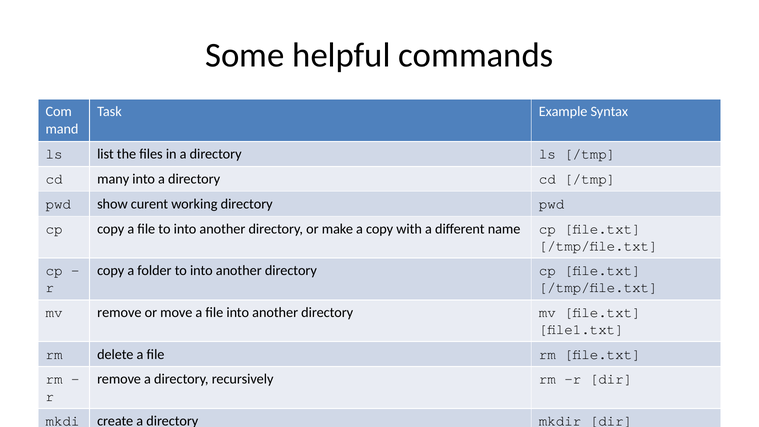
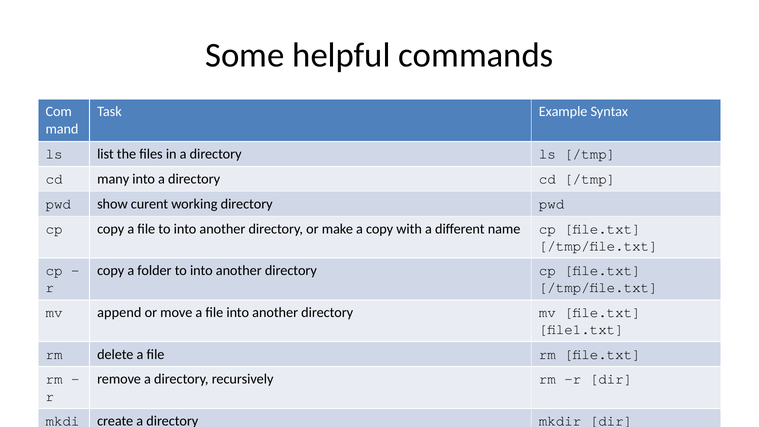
mv remove: remove -> append
